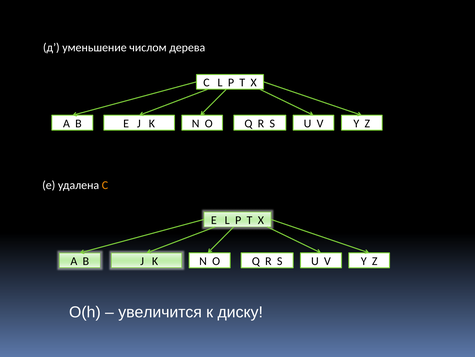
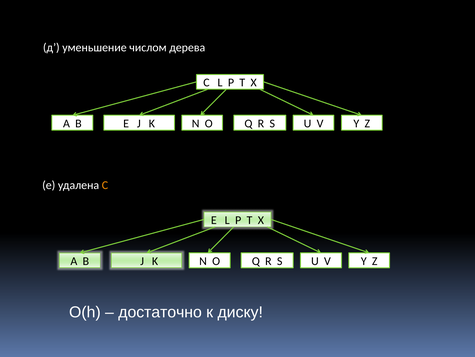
увеличится: увеличится -> достаточно
